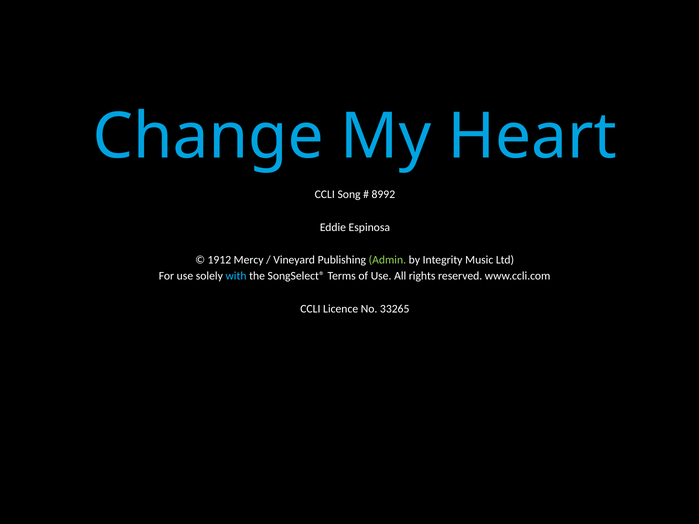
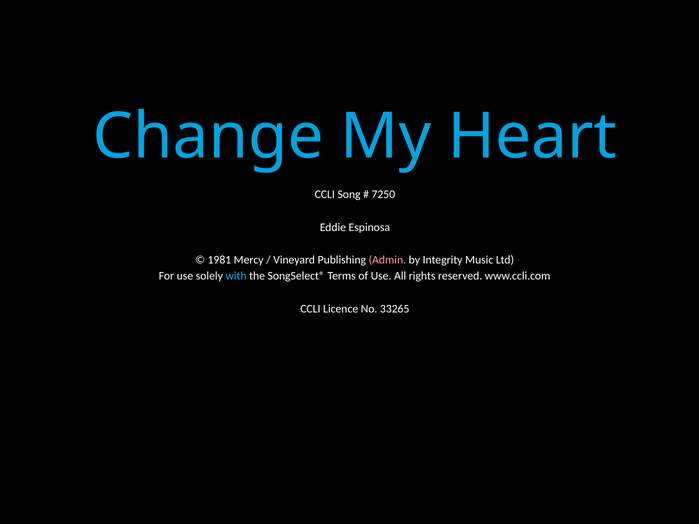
8992: 8992 -> 7250
1912: 1912 -> 1981
Admin colour: light green -> pink
